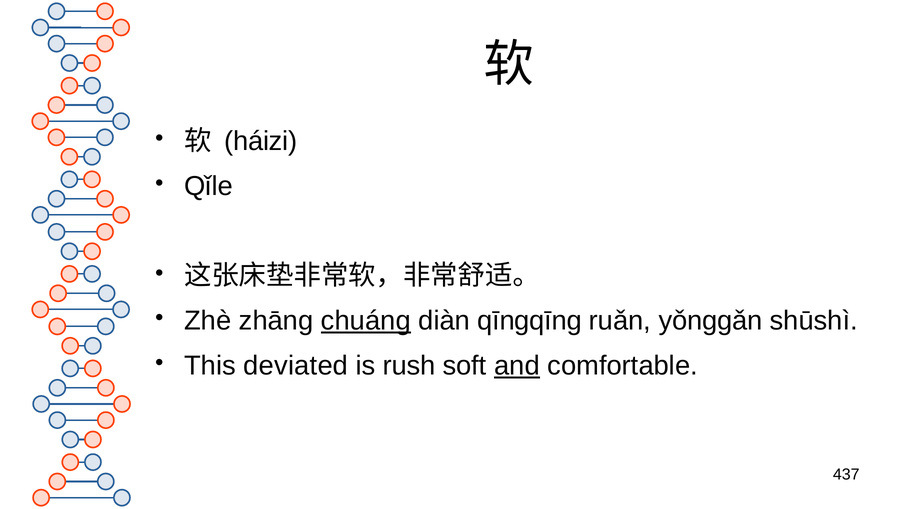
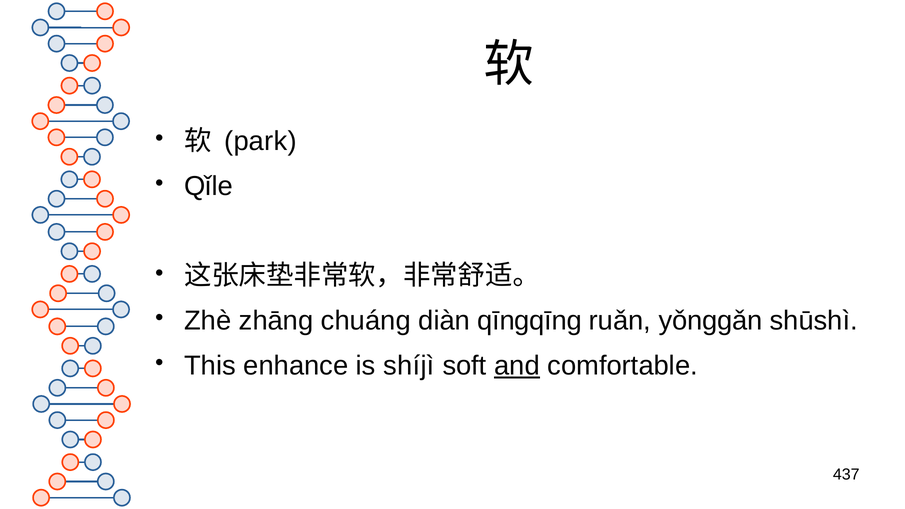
háizi: háizi -> park
chuáng underline: present -> none
deviated: deviated -> enhance
rush: rush -> shíjì
